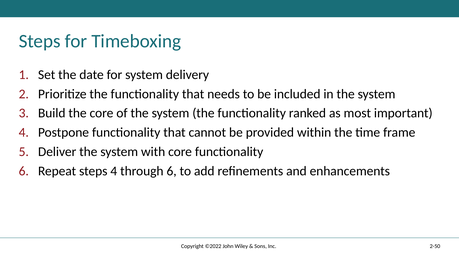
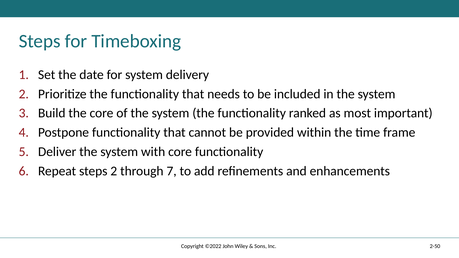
steps 4: 4 -> 2
through 6: 6 -> 7
